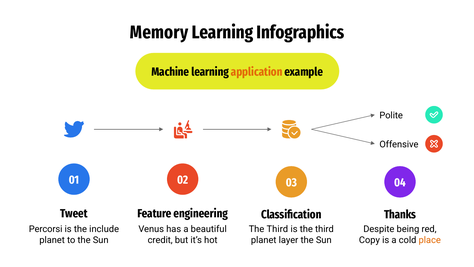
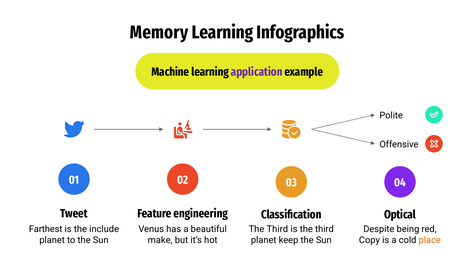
application colour: orange -> purple
Thanks: Thanks -> Optical
Percorsi: Percorsi -> Farthest
credit: credit -> make
layer: layer -> keep
